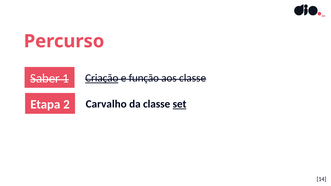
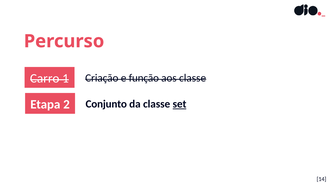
Saber: Saber -> Carro
Criação underline: present -> none
Carvalho: Carvalho -> Conjunto
